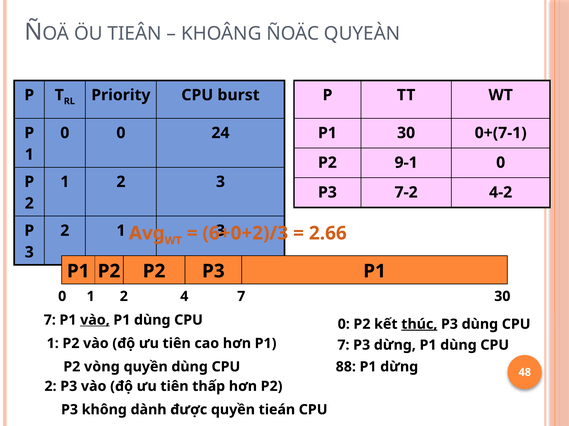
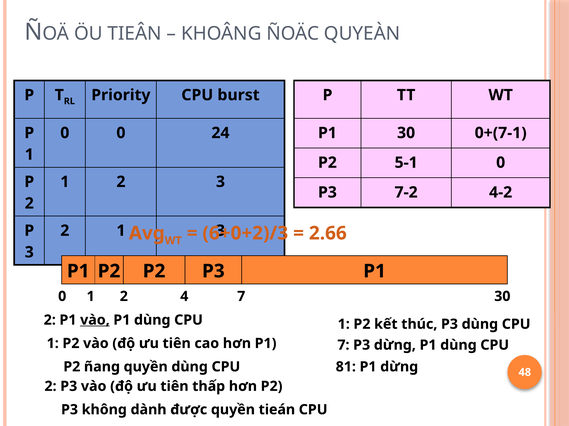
9-1: 9-1 -> 5-1
7 at (50, 321): 7 -> 2
0 at (344, 325): 0 -> 1
thúc underline: present -> none
vòng: vòng -> ñang
88: 88 -> 81
